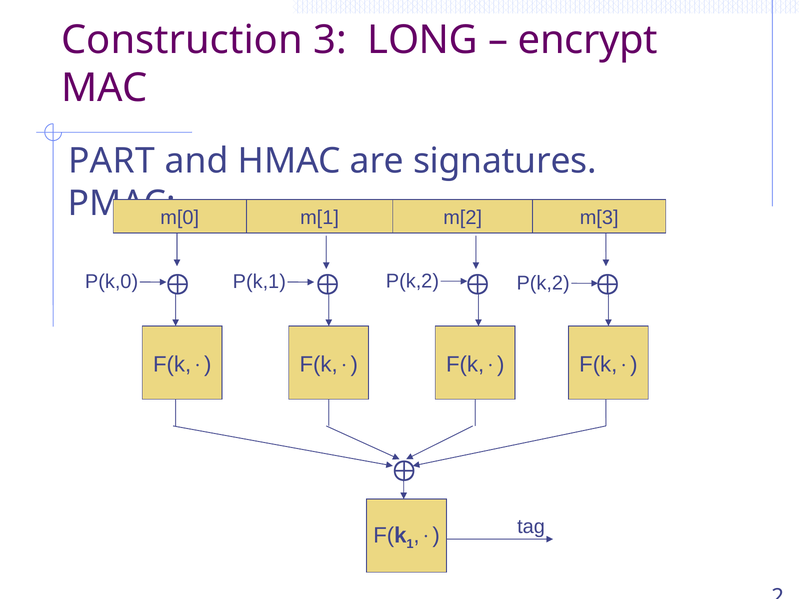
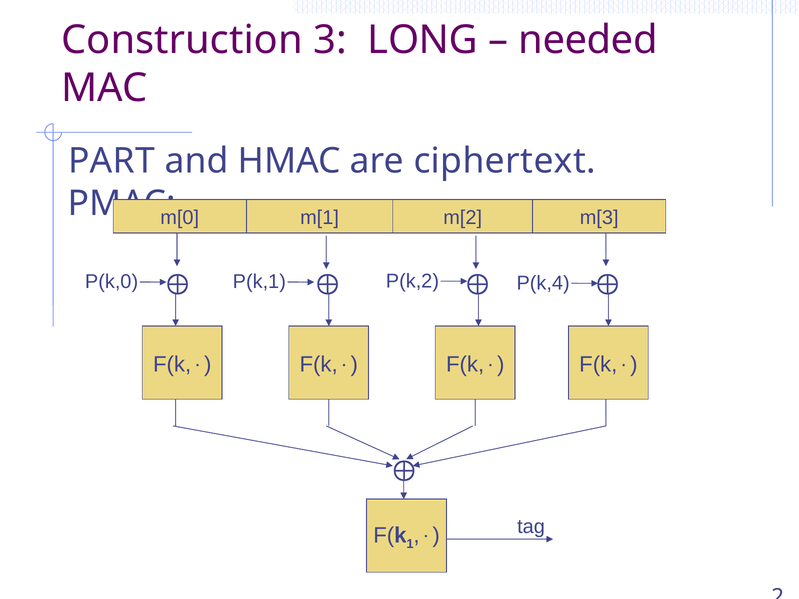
encrypt: encrypt -> needed
signatures: signatures -> ciphertext
P(k,2 P(k,2: P(k,2 -> P(k,4
